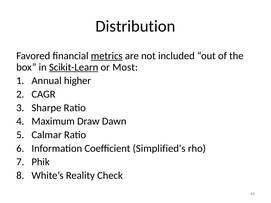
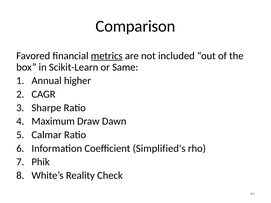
Distribution: Distribution -> Comparison
Scikit-Learn underline: present -> none
Most: Most -> Same
